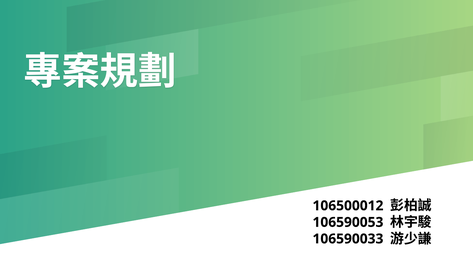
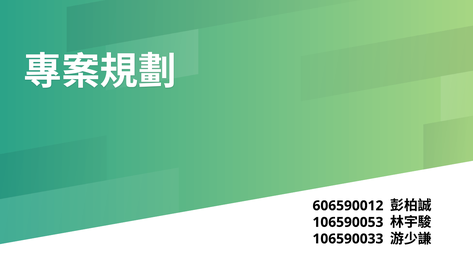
106500012: 106500012 -> 606590012
